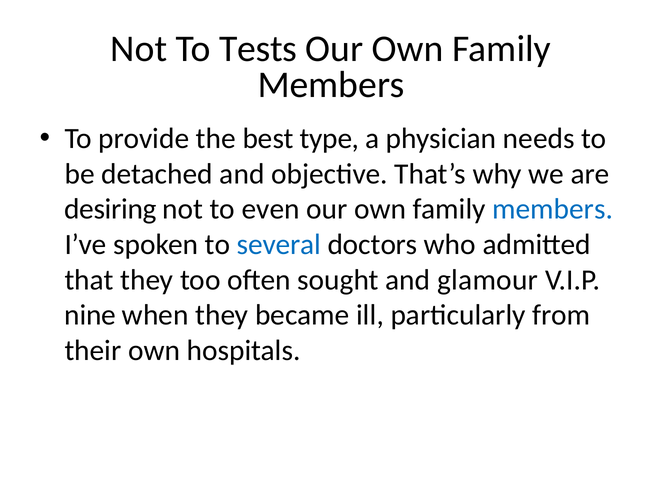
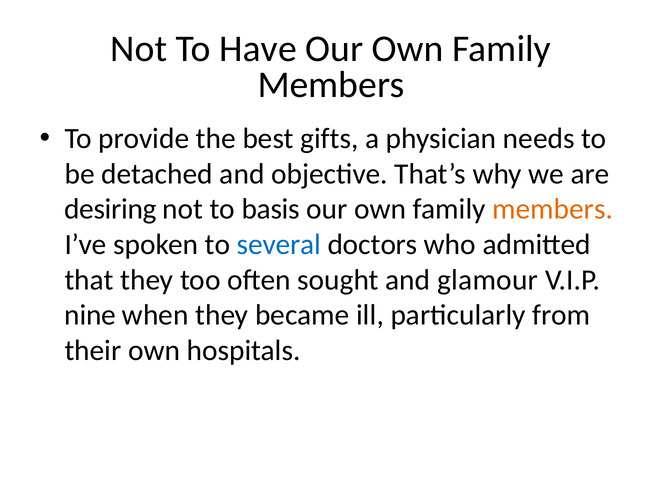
Tests: Tests -> Have
type: type -> gifts
even: even -> basis
members at (553, 210) colour: blue -> orange
